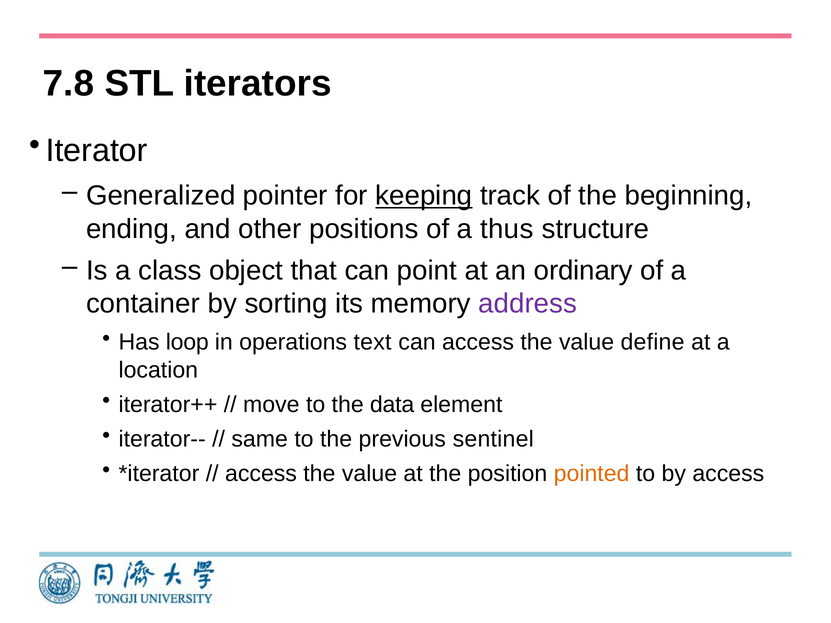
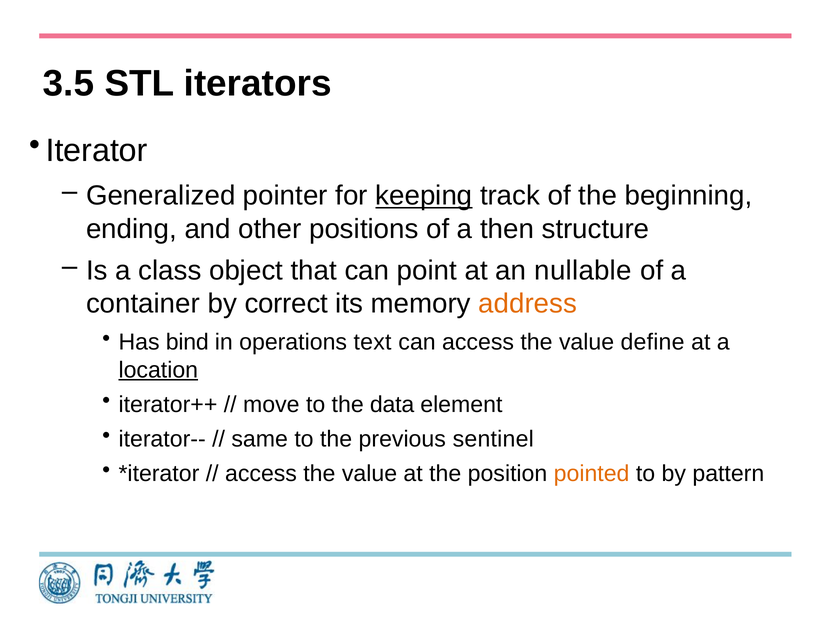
7.8: 7.8 -> 3.5
thus: thus -> then
ordinary: ordinary -> nullable
sorting: sorting -> correct
address colour: purple -> orange
loop: loop -> bind
location underline: none -> present
by access: access -> pattern
